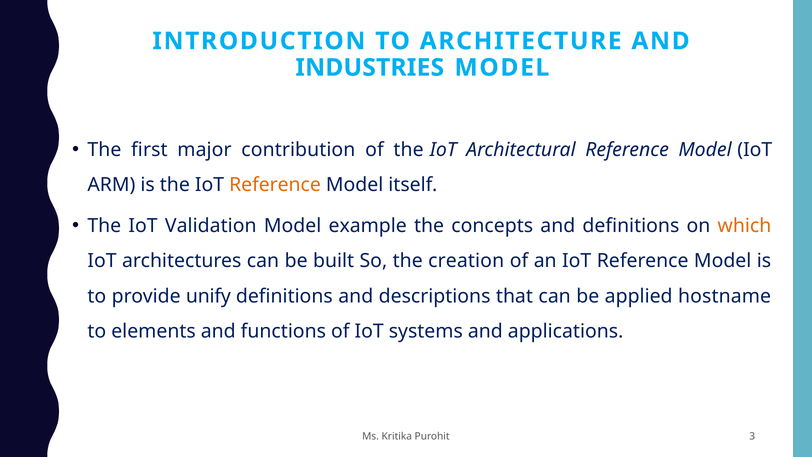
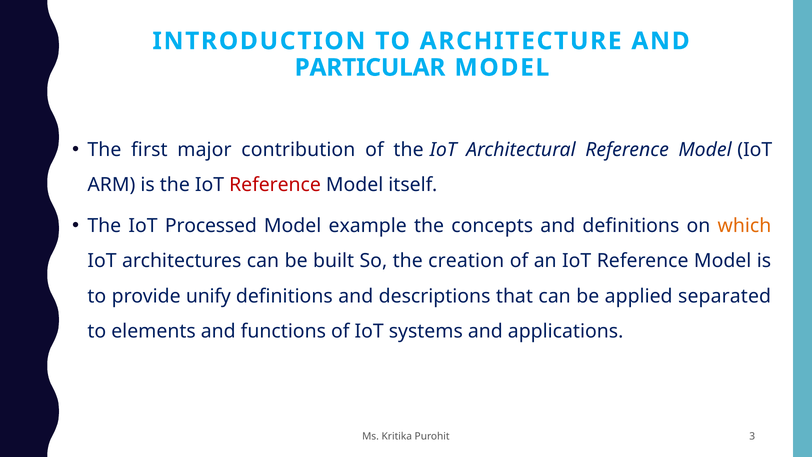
INDUSTRIES: INDUSTRIES -> PARTICULAR
Reference at (275, 185) colour: orange -> red
Validation: Validation -> Processed
hostname: hostname -> separated
